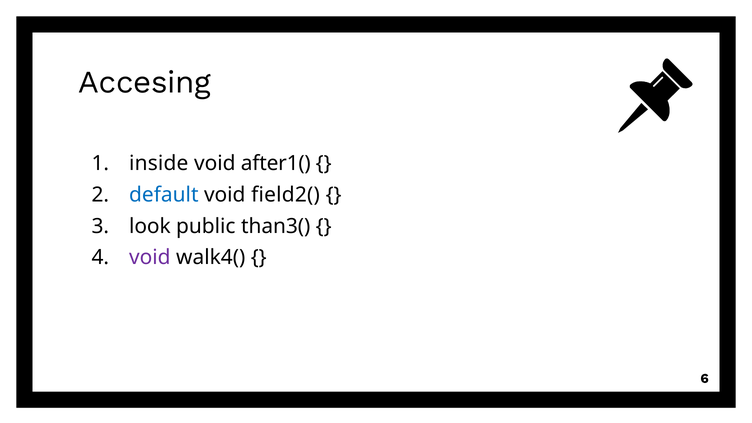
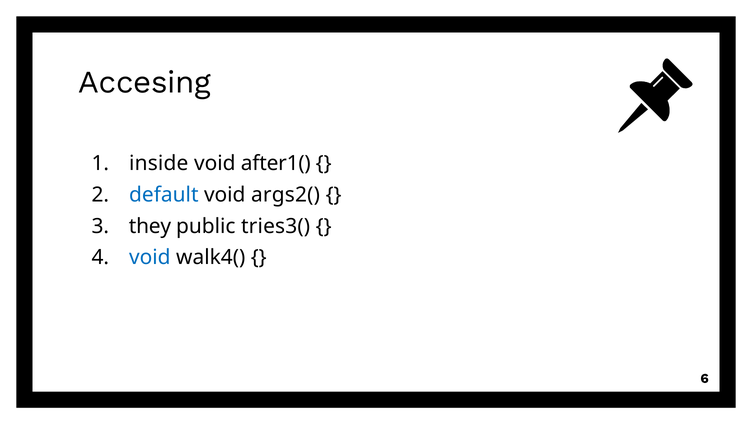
field2(: field2( -> args2(
look: look -> they
than3(: than3( -> tries3(
void at (150, 257) colour: purple -> blue
